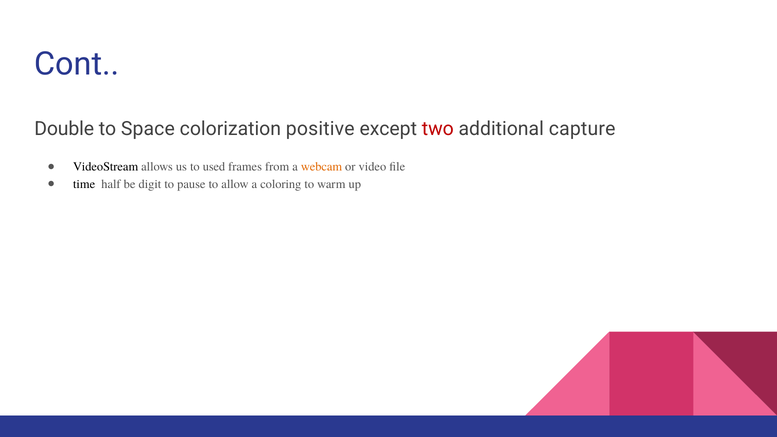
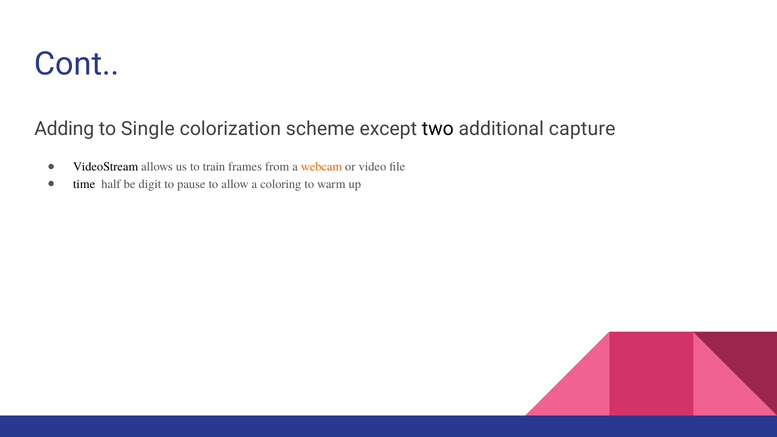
Double: Double -> Adding
Space: Space -> Single
positive: positive -> scheme
two colour: red -> black
used: used -> train
